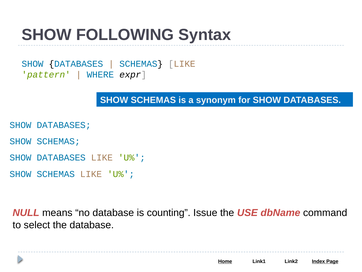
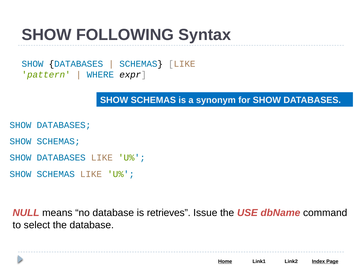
counting: counting -> retrieves
